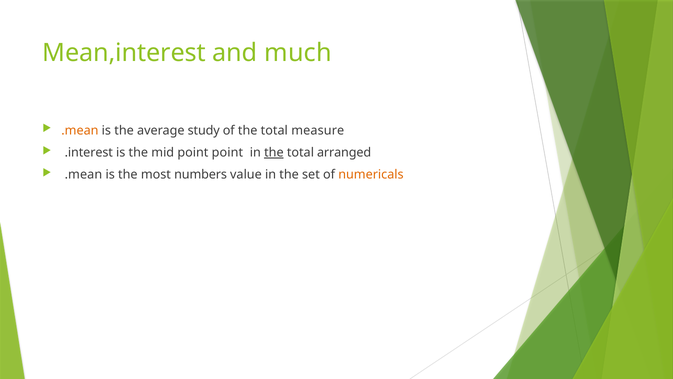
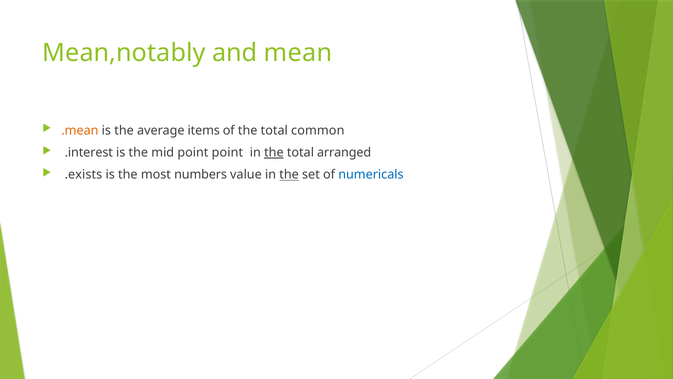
Mean,interest: Mean,interest -> Mean,notably
much: much -> mean
study: study -> items
measure: measure -> common
.mean at (83, 175): .mean -> .exists
the at (289, 175) underline: none -> present
numericals colour: orange -> blue
